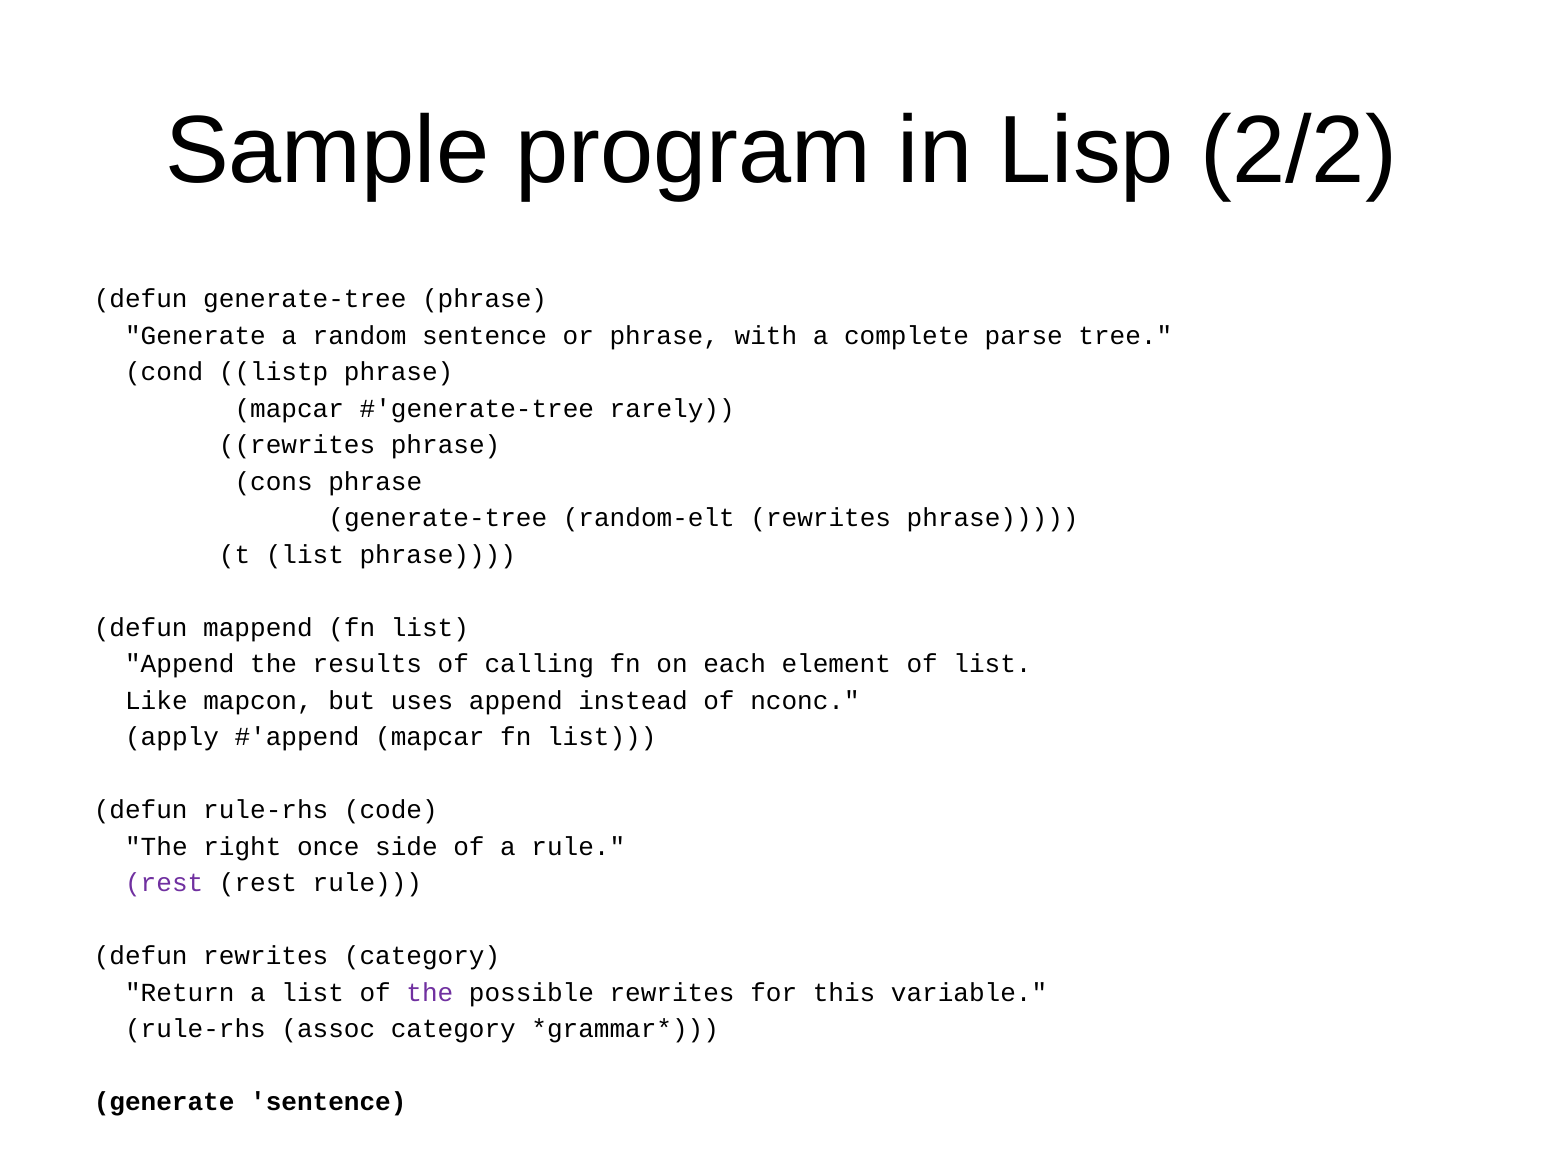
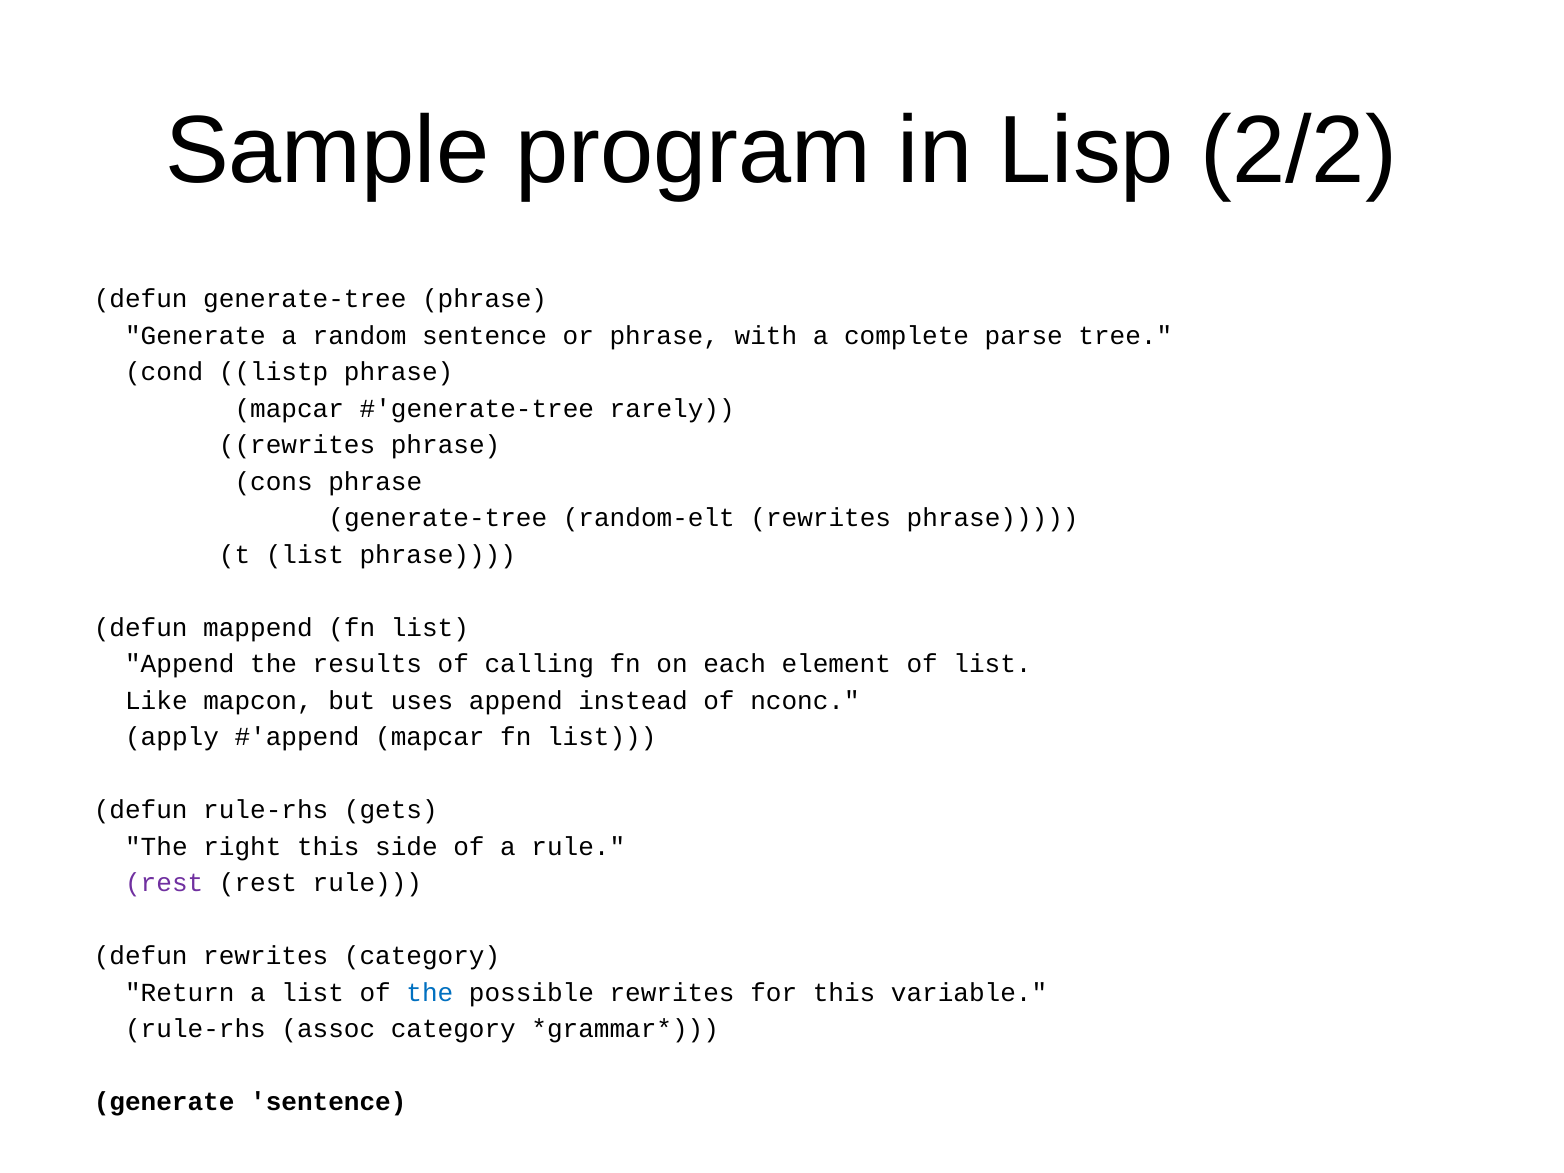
code: code -> gets
right once: once -> this
the at (430, 993) colour: purple -> blue
